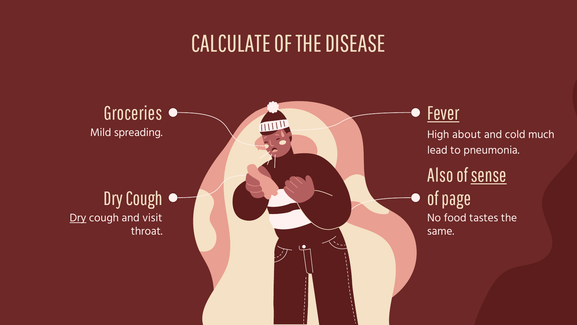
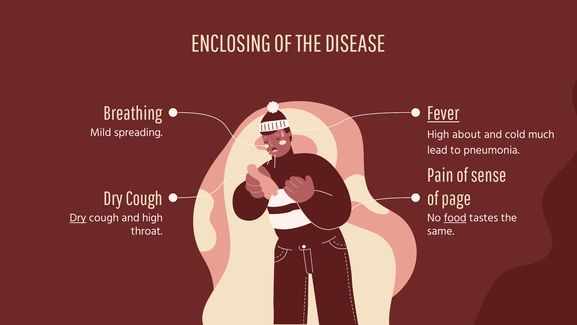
CALCULATE: CALCULATE -> ENCLOSING
Groceries: Groceries -> Breathing
Also: Also -> Pain
sense underline: present -> none
and visit: visit -> high
food underline: none -> present
